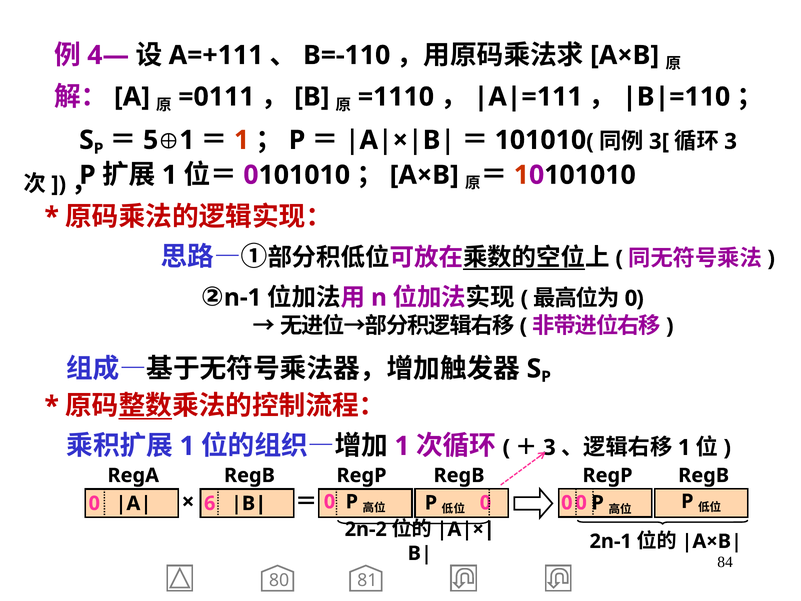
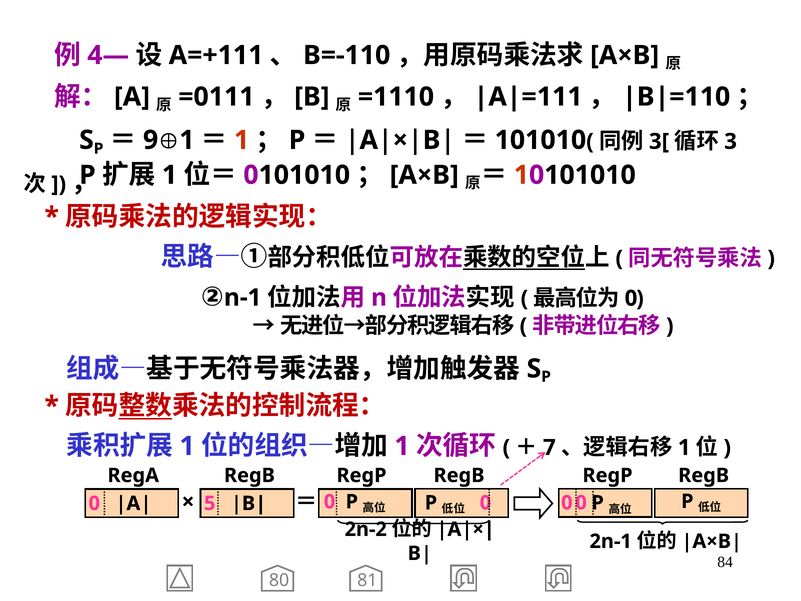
5: 5 -> 9
3 at (549, 447): 3 -> 7
6: 6 -> 5
